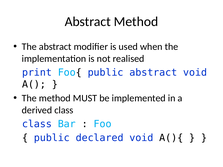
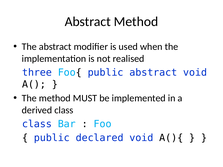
print: print -> three
